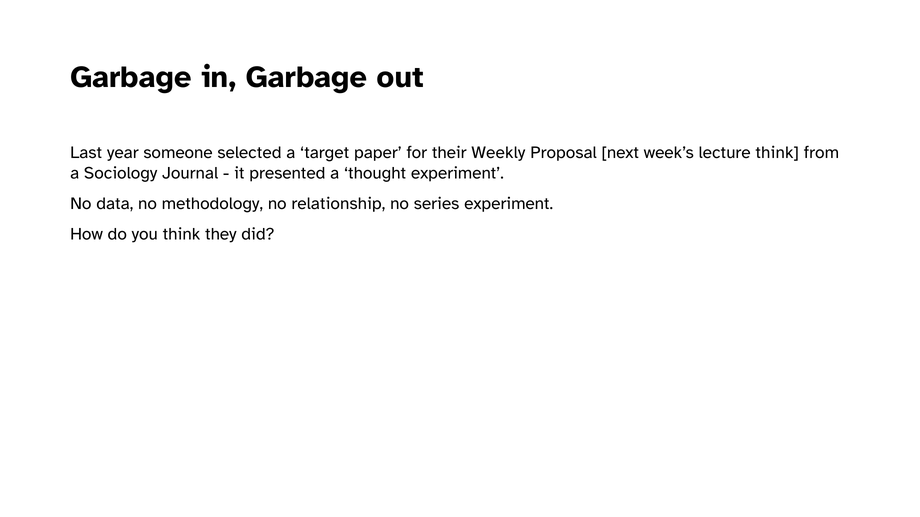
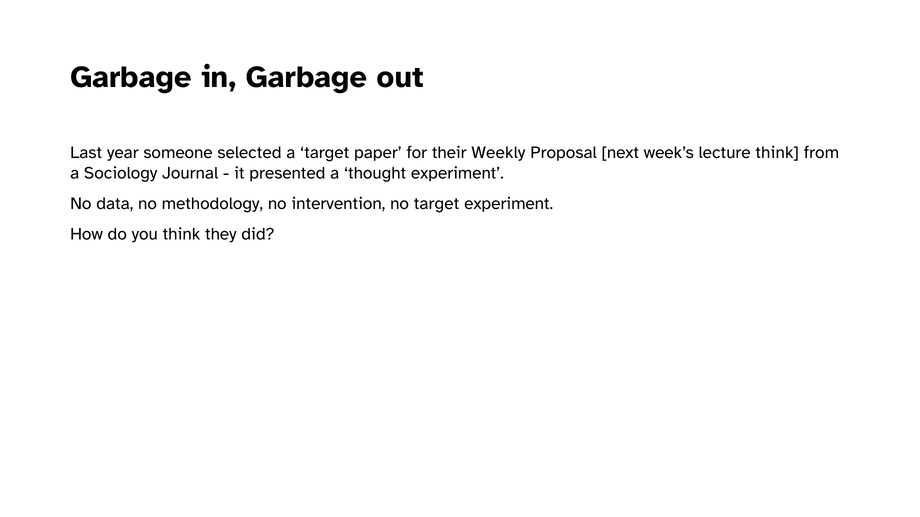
relationship: relationship -> intervention
no series: series -> target
